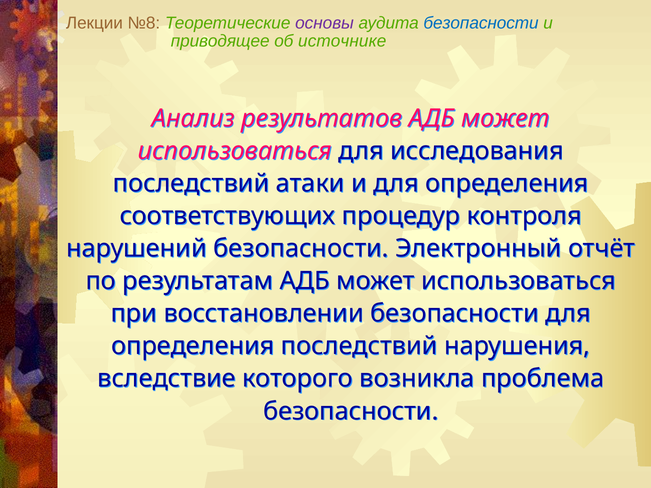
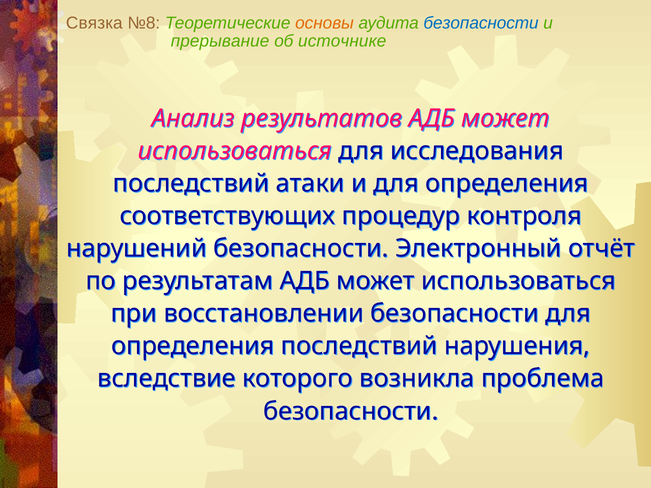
Лекции: Лекции -> Связка
основы colour: purple -> orange
приводящее: приводящее -> прерывание
